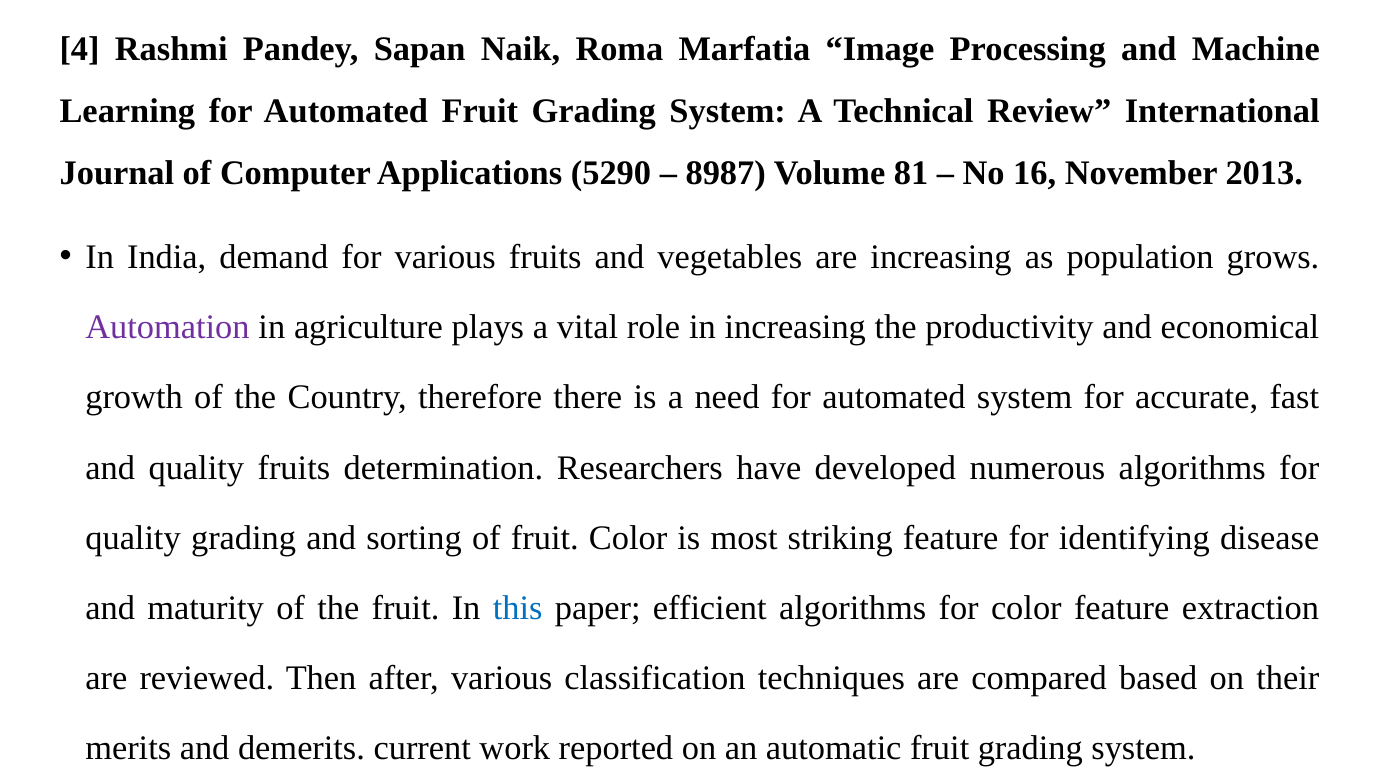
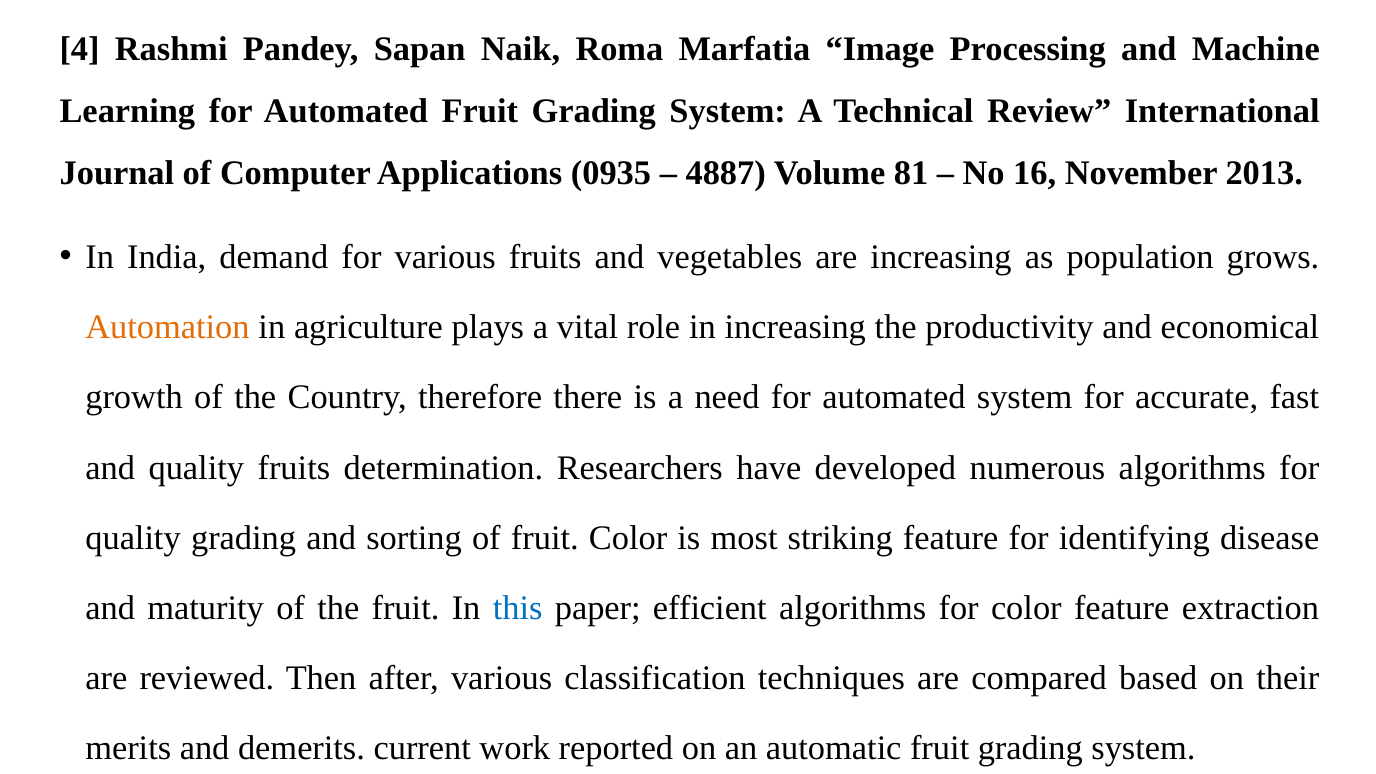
5290: 5290 -> 0935
8987: 8987 -> 4887
Automation colour: purple -> orange
